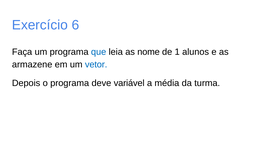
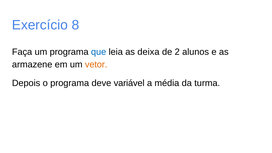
6: 6 -> 8
nome: nome -> deixa
1: 1 -> 2
vetor colour: blue -> orange
